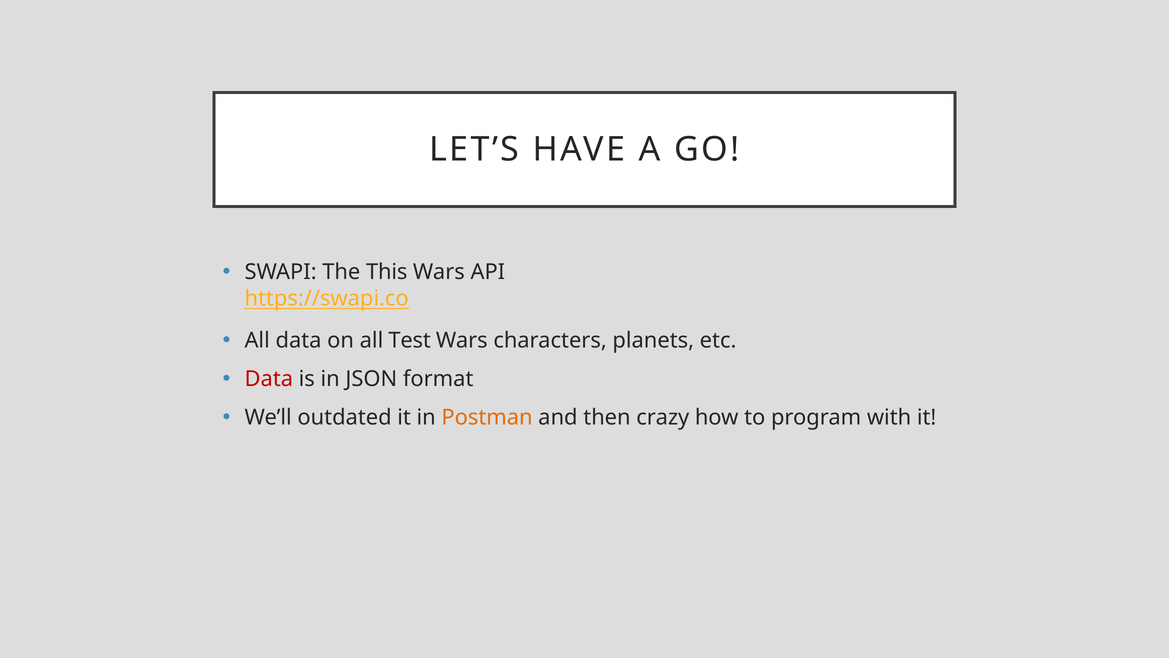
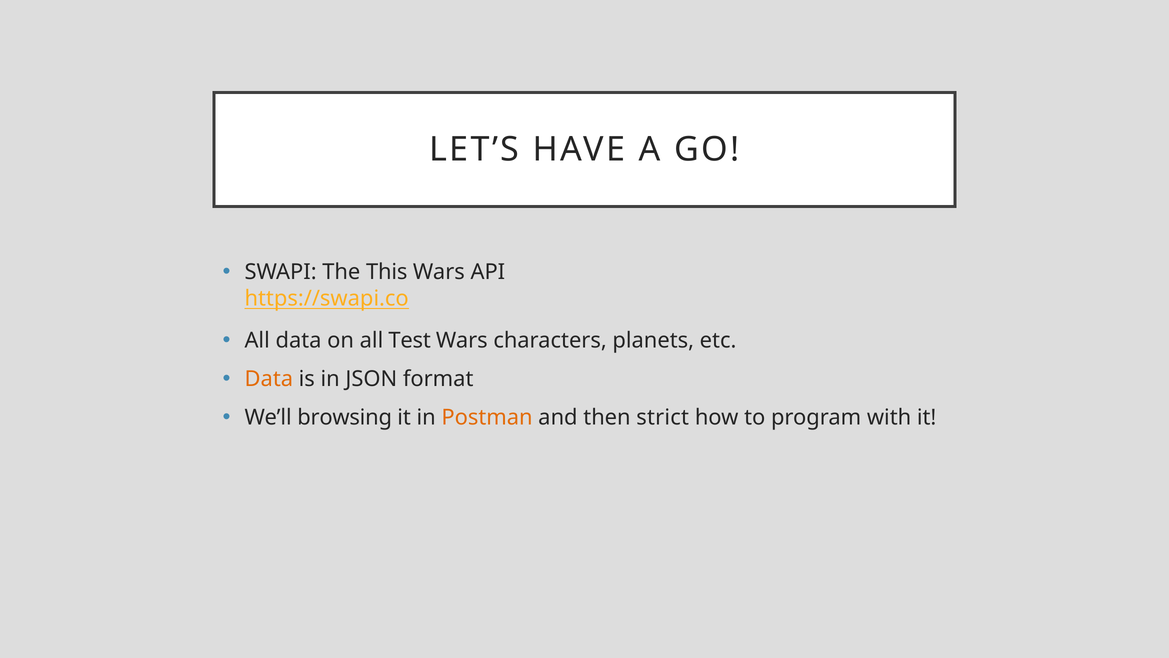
Data at (269, 379) colour: red -> orange
outdated: outdated -> browsing
crazy: crazy -> strict
